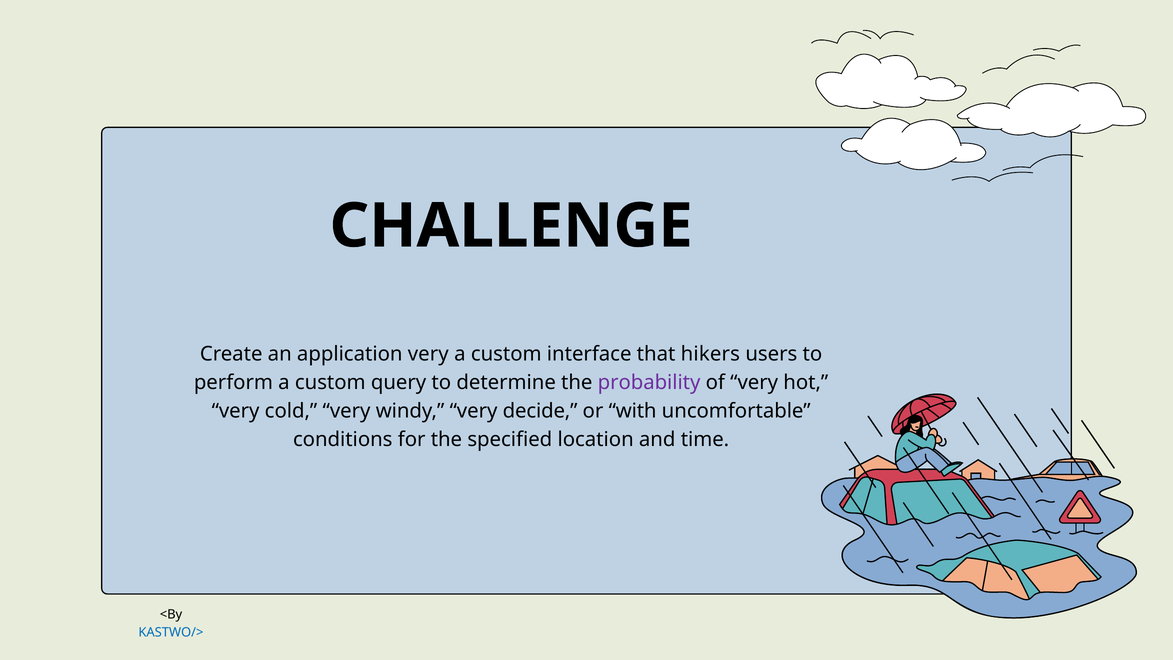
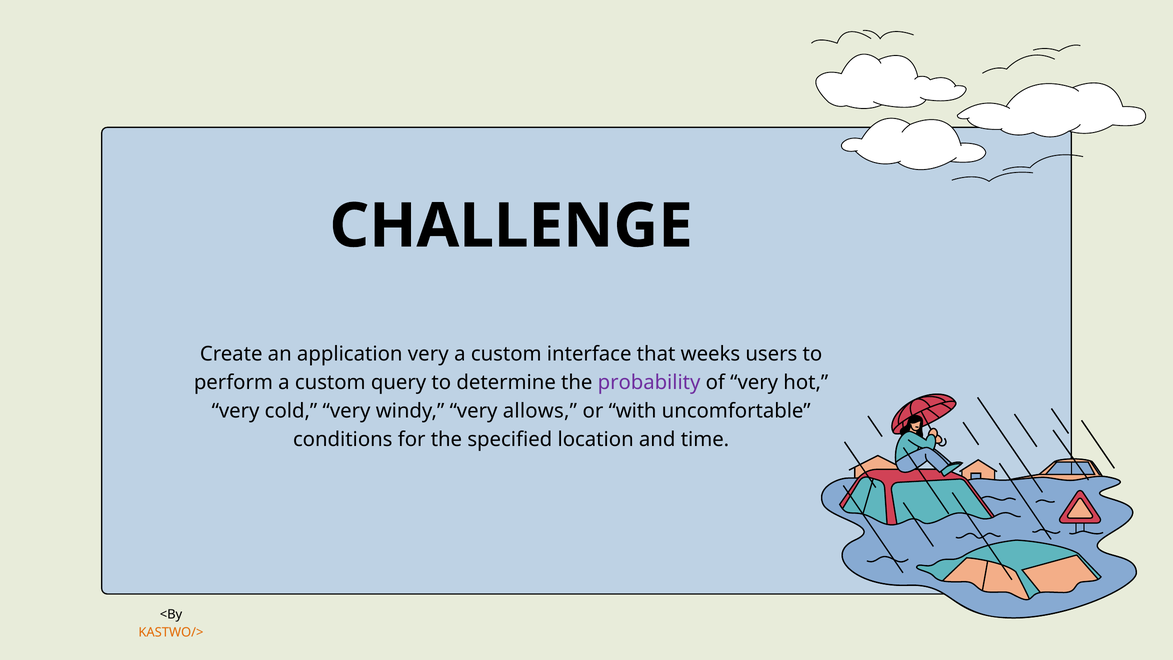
hikers: hikers -> weeks
decide: decide -> allows
KASTWO/> colour: blue -> orange
